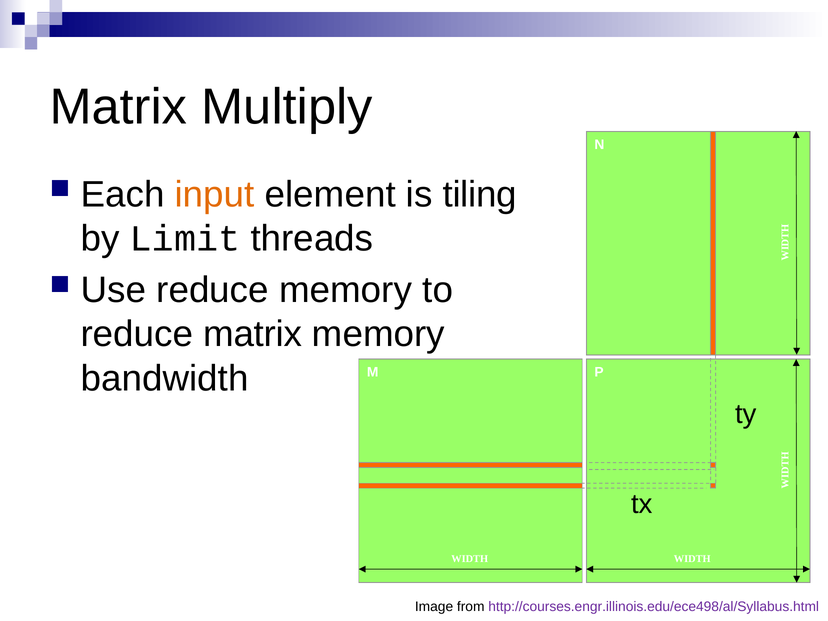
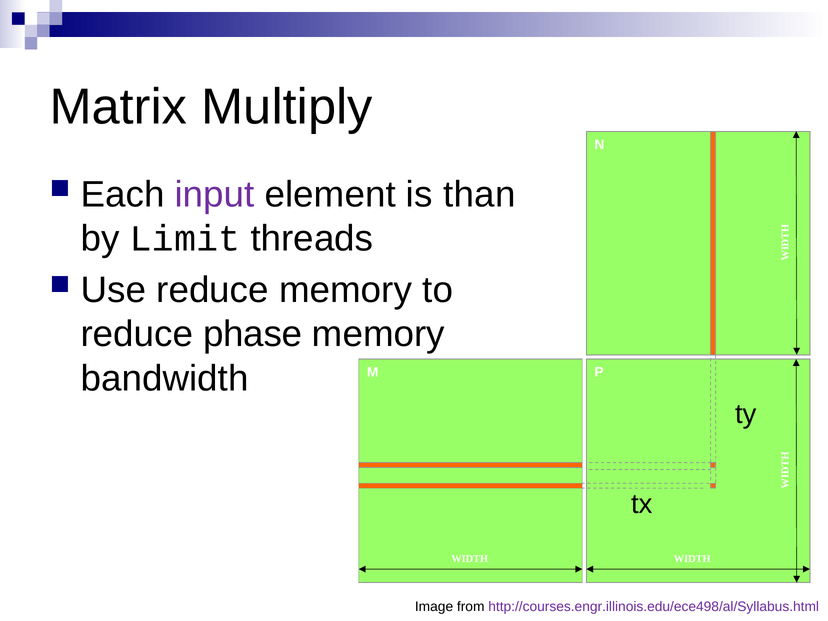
input colour: orange -> purple
tiling: tiling -> than
reduce matrix: matrix -> phase
